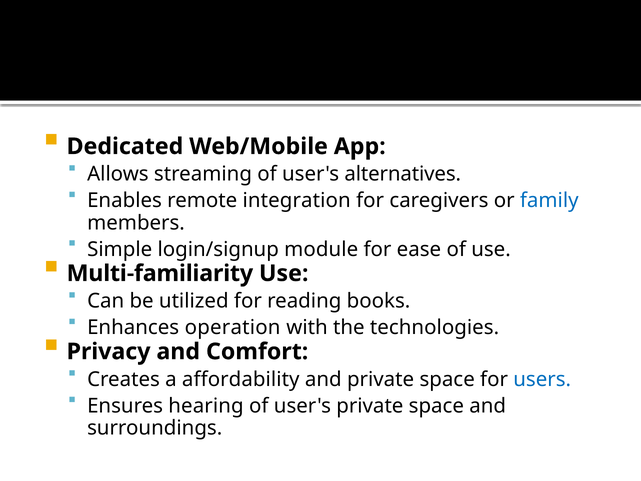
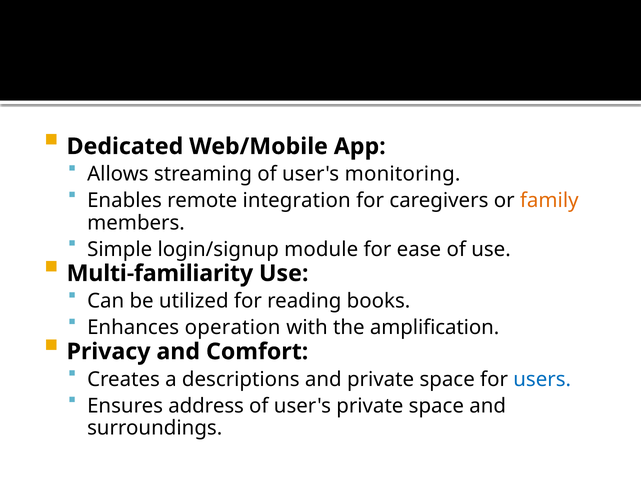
alternatives: alternatives -> monitoring
family colour: blue -> orange
technologies: technologies -> amplification
affordability: affordability -> descriptions
hearing: hearing -> address
